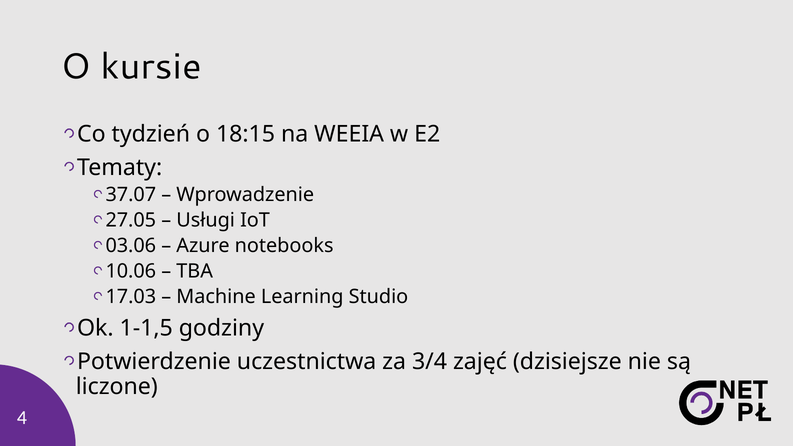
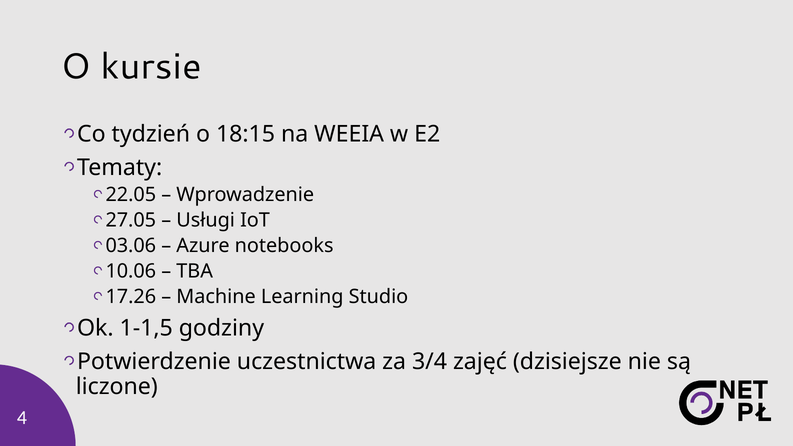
37.07: 37.07 -> 22.05
17.03: 17.03 -> 17.26
